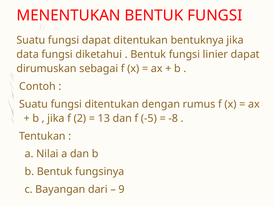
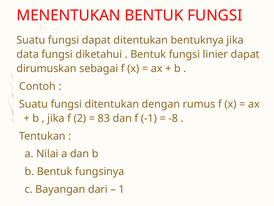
13: 13 -> 83
-5: -5 -> -1
9: 9 -> 1
